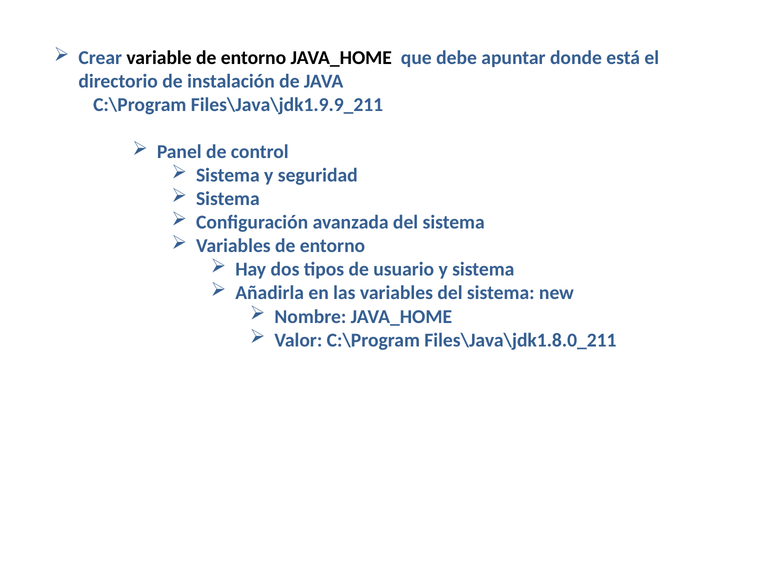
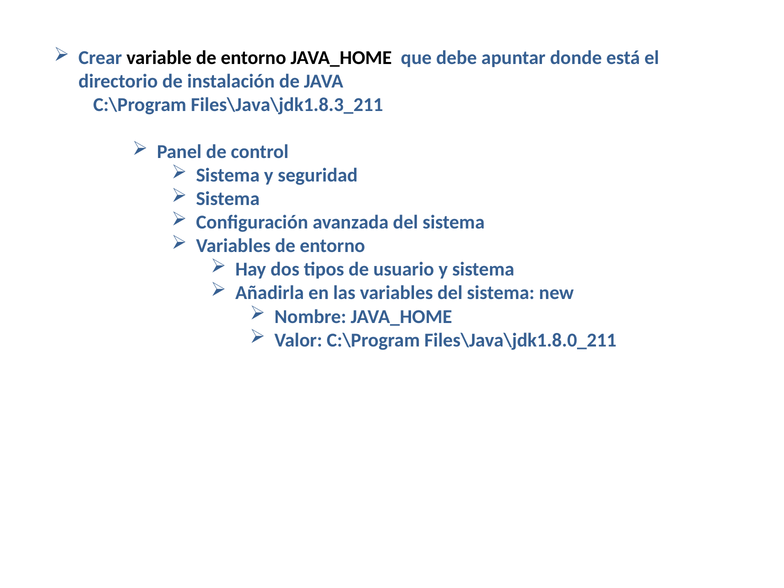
Files\Java\jdk1.9.9_211: Files\Java\jdk1.9.9_211 -> Files\Java\jdk1.8.3_211
